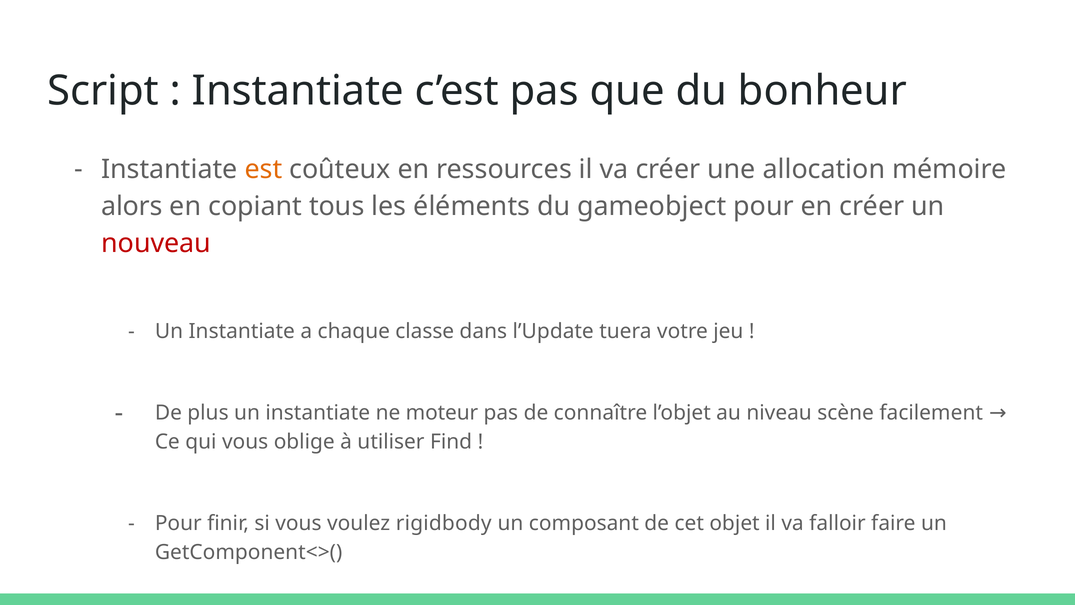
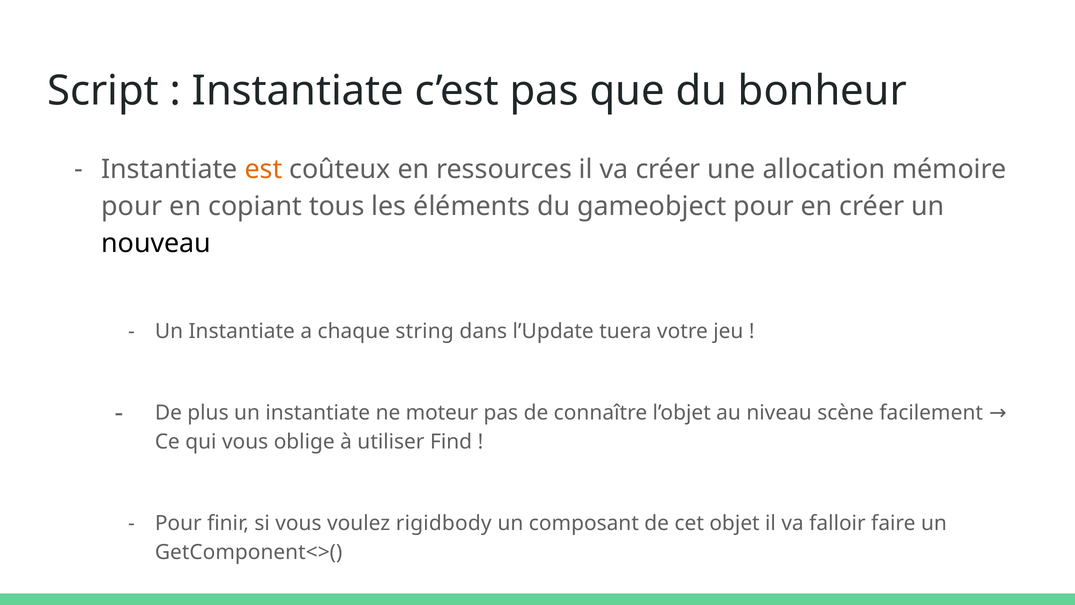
alors at (132, 206): alors -> pour
nouveau colour: red -> black
classe: classe -> string
